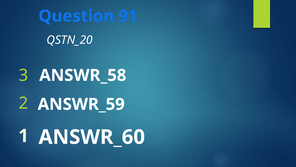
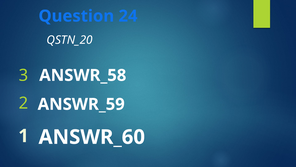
91: 91 -> 24
